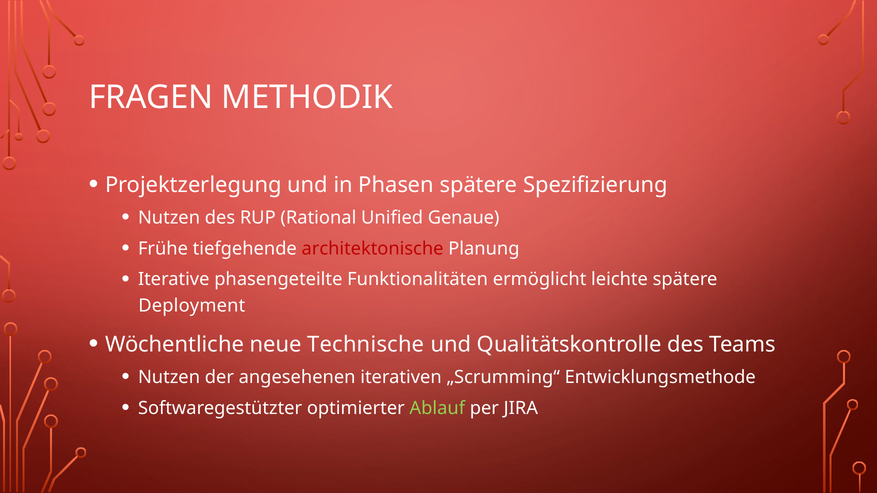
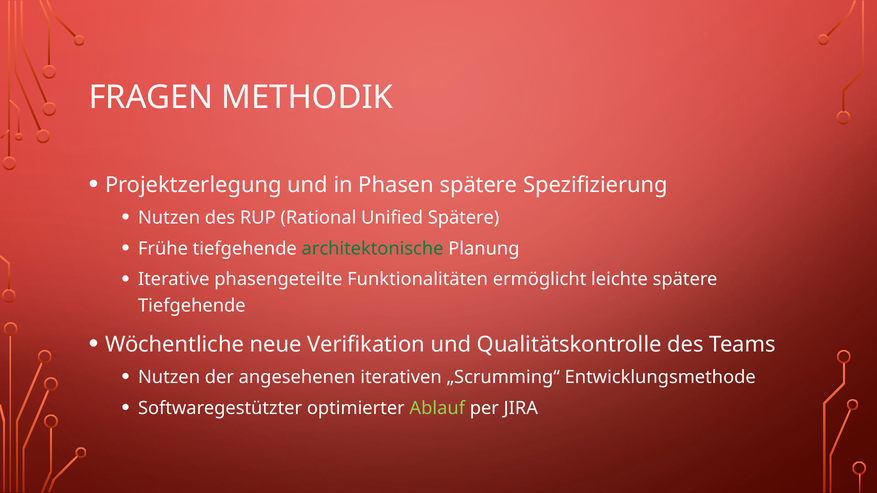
Unified Genaue: Genaue -> Spätere
architektonische colour: red -> green
Deployment at (192, 306): Deployment -> Tiefgehende
Technische: Technische -> Verifikation
